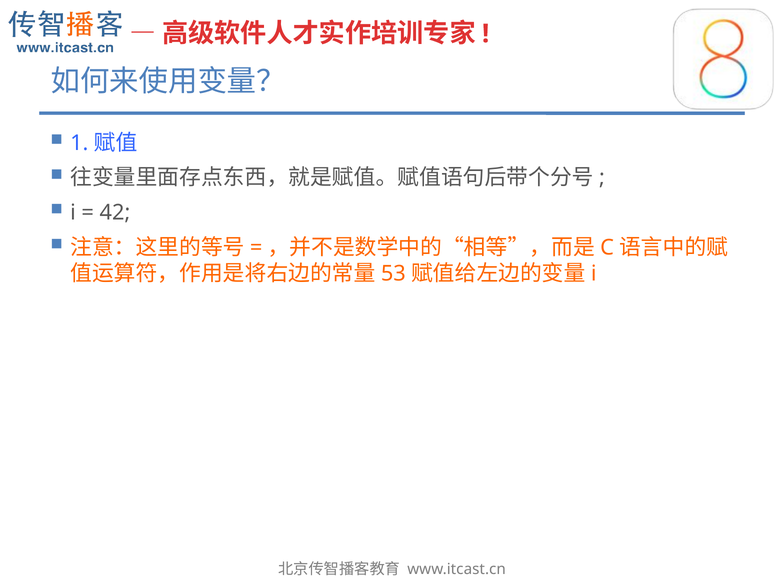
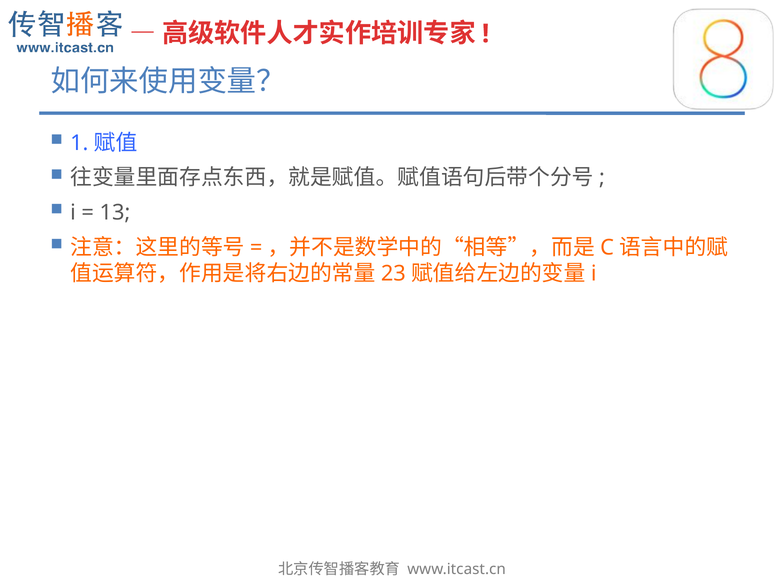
42: 42 -> 13
53: 53 -> 23
